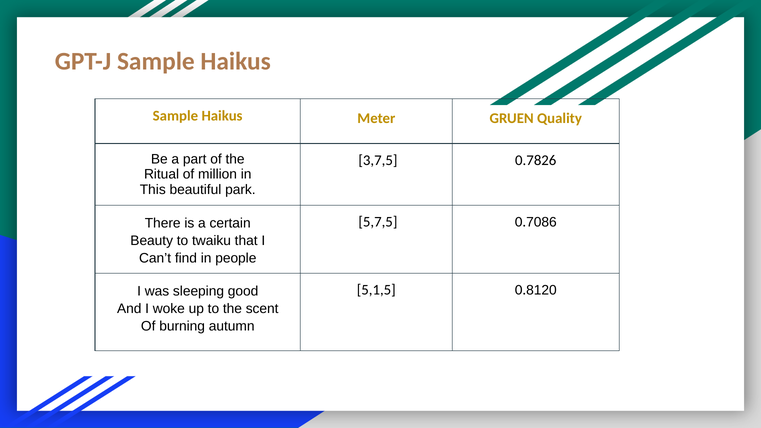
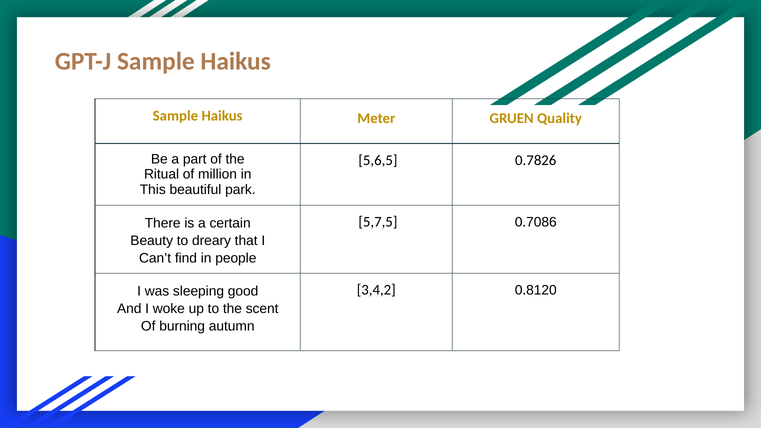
3,7,5: 3,7,5 -> 5,6,5
twaiku: twaiku -> dreary
5,1,5: 5,1,5 -> 3,4,2
